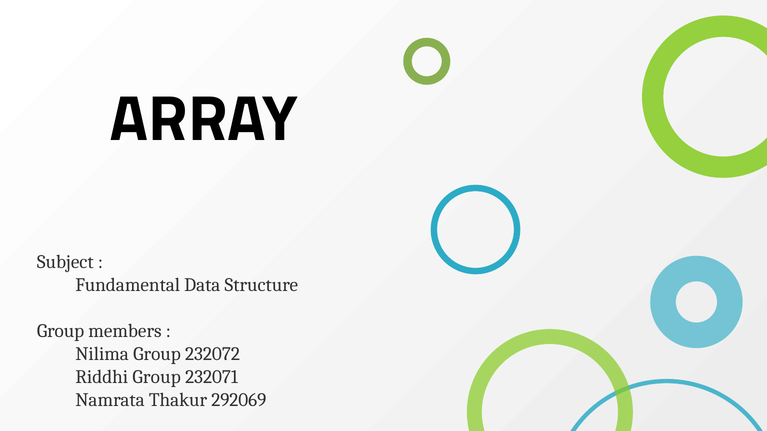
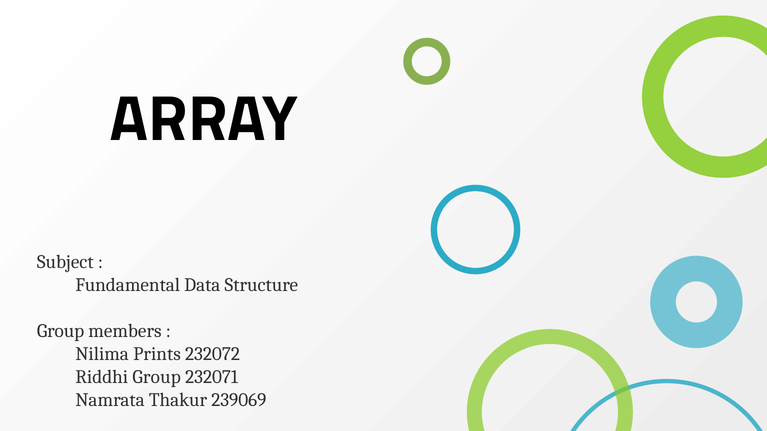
Nilima Group: Group -> Prints
292069: 292069 -> 239069
